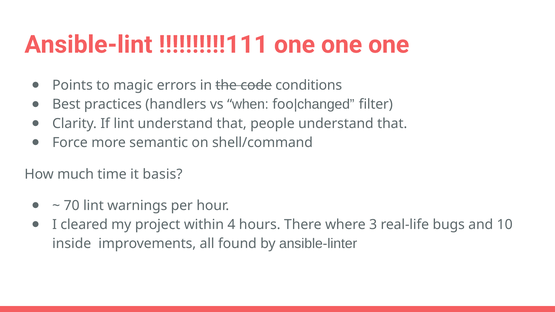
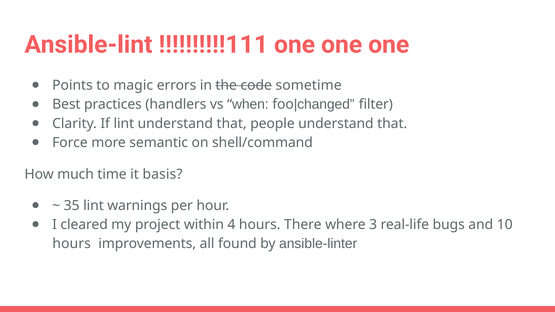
conditions: conditions -> sometime
70: 70 -> 35
inside at (72, 244): inside -> hours
